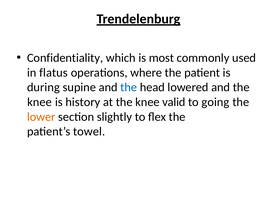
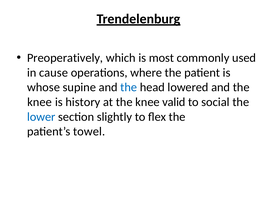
Confidentiality: Confidentiality -> Preoperatively
flatus: flatus -> cause
during: during -> whose
going: going -> social
lower colour: orange -> blue
